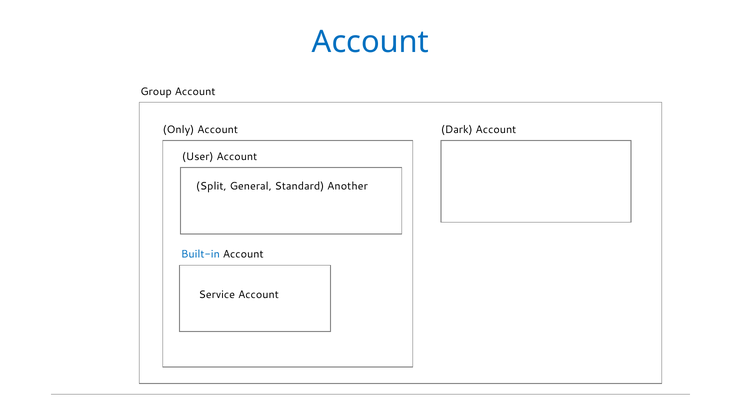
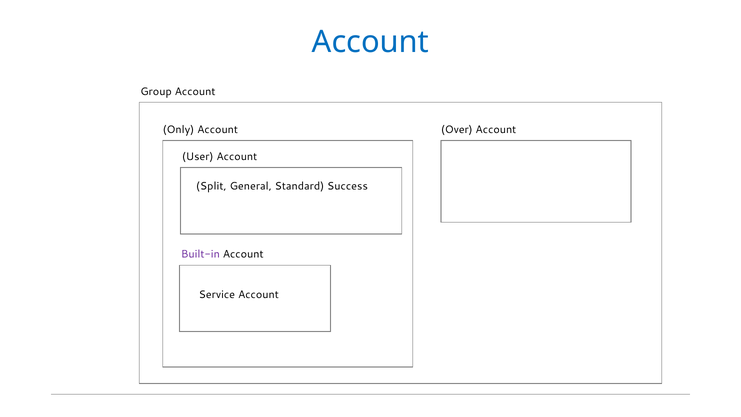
Dark: Dark -> Over
Another: Another -> Success
Built-in colour: blue -> purple
